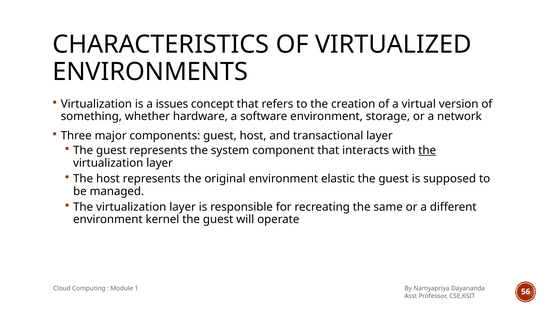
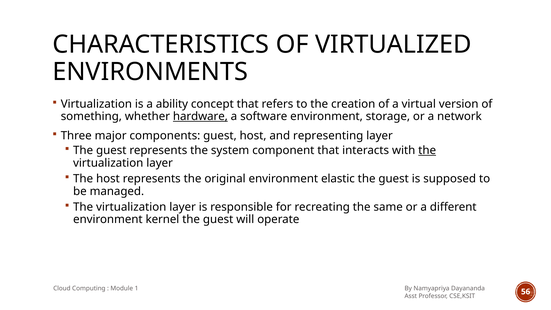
issues: issues -> ability
hardware underline: none -> present
transactional: transactional -> representing
